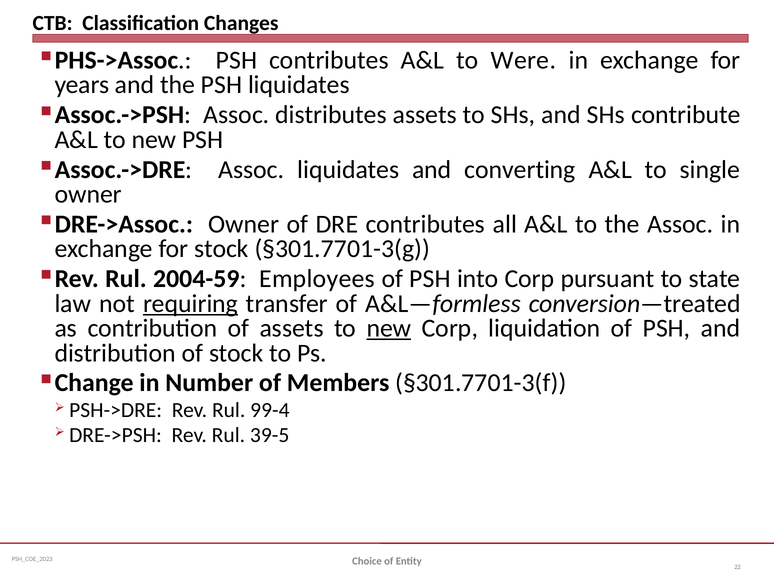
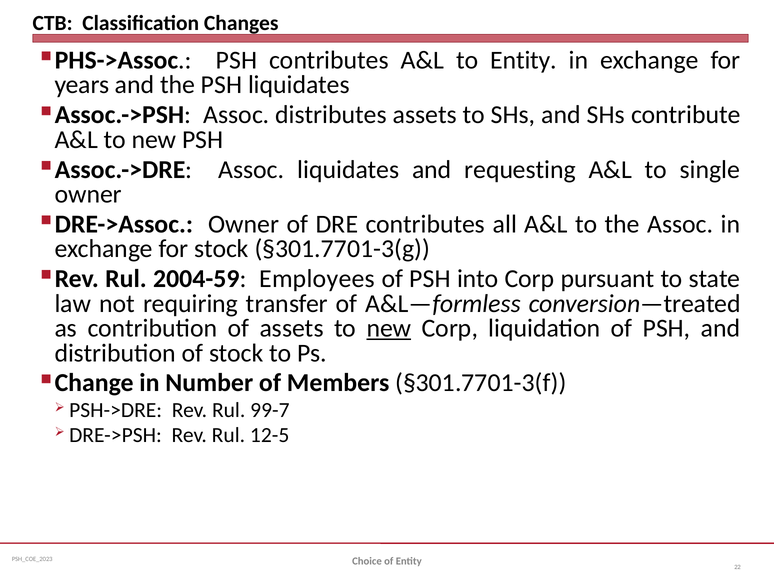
to Were: Were -> Entity
converting: converting -> requesting
requiring underline: present -> none
99-4: 99-4 -> 99-7
39-5: 39-5 -> 12-5
